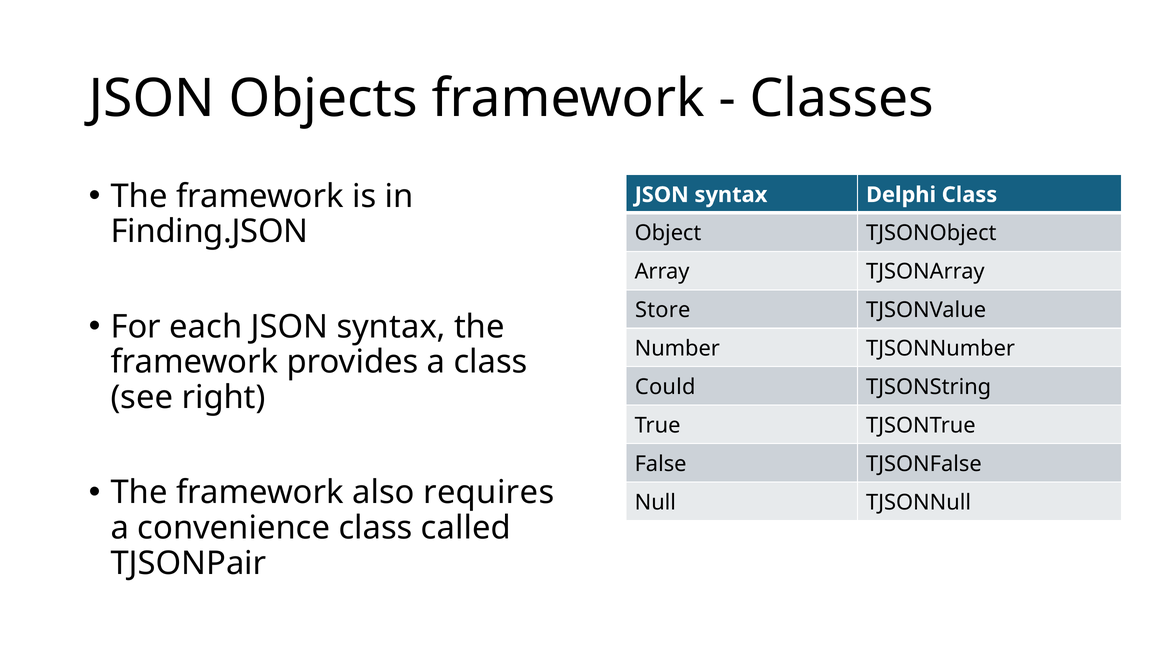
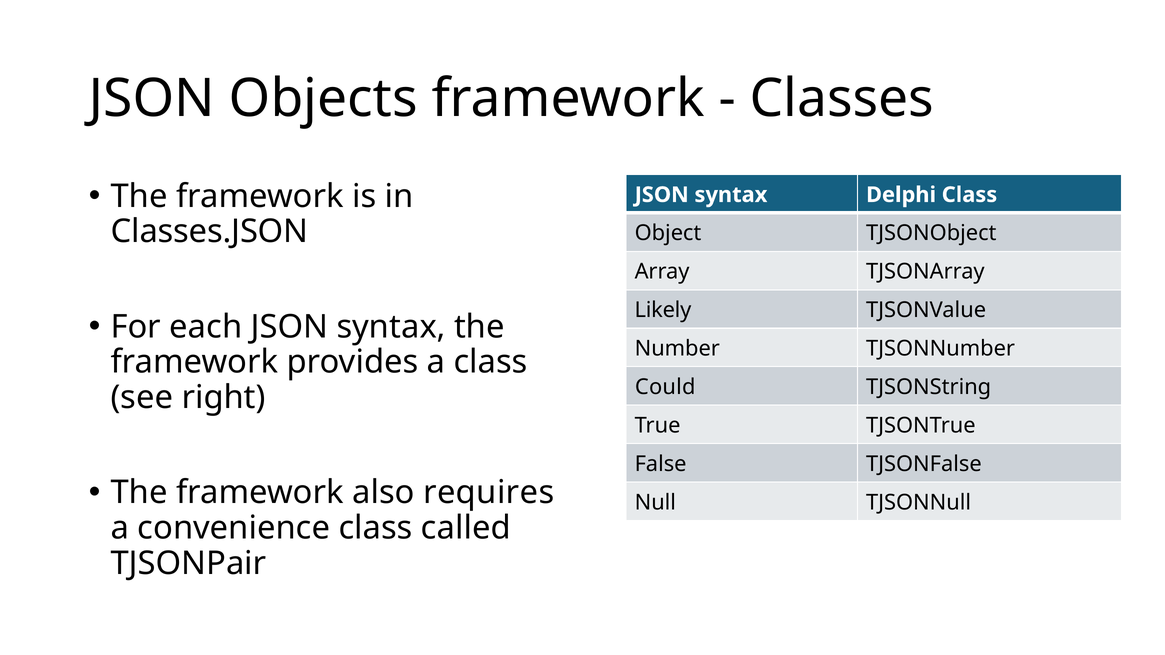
Finding.JSON: Finding.JSON -> Classes.JSON
Store: Store -> Likely
